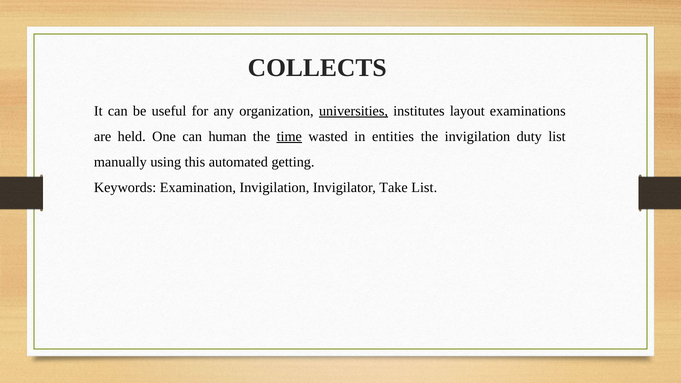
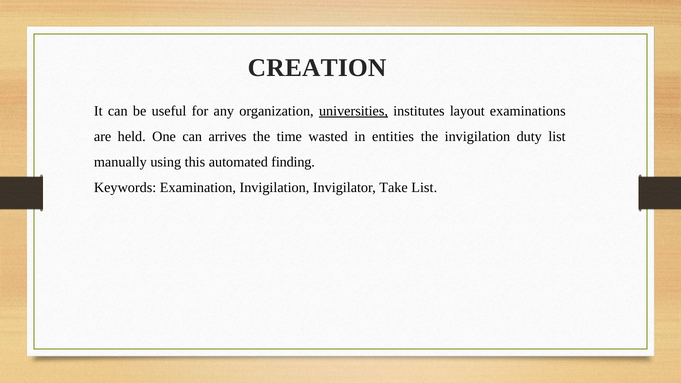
COLLECTS: COLLECTS -> CREATION
human: human -> arrives
time underline: present -> none
getting: getting -> finding
